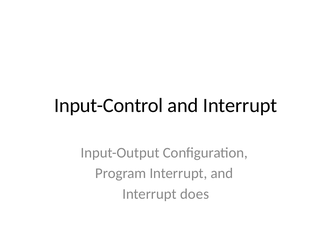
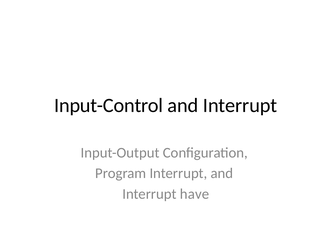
does: does -> have
